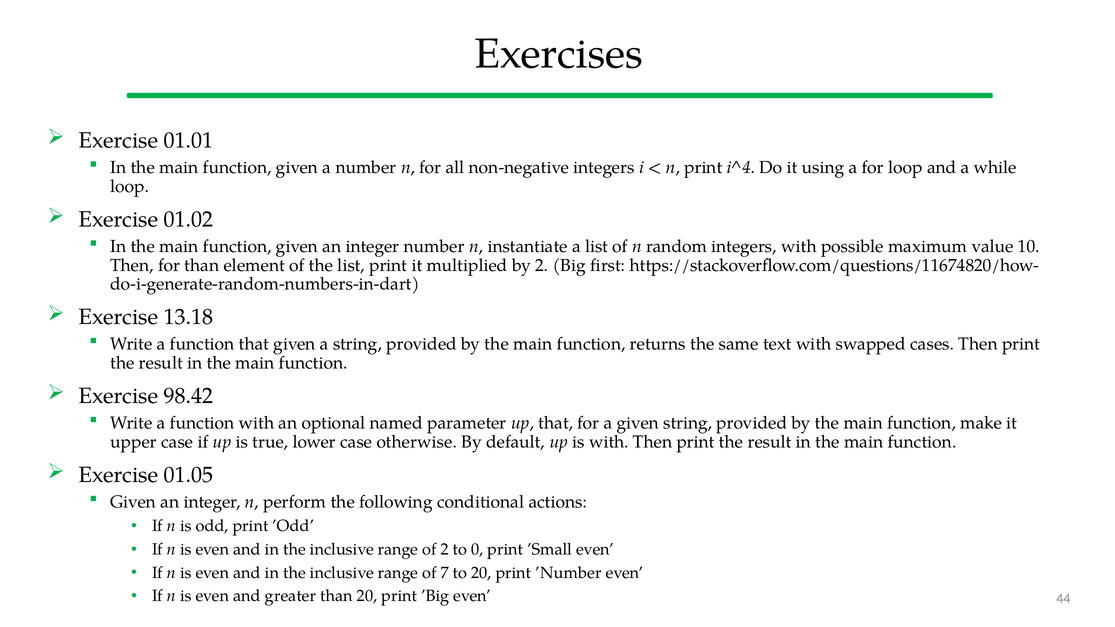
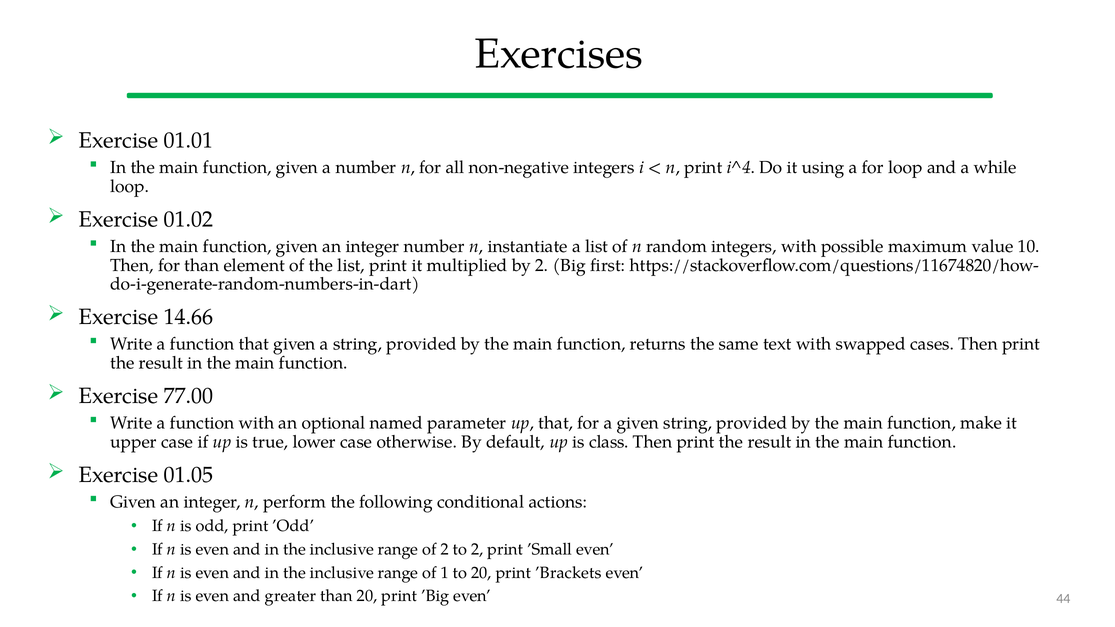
13.18: 13.18 -> 14.66
98.42: 98.42 -> 77.00
is with: with -> class
to 0: 0 -> 2
7: 7 -> 1
’Number: ’Number -> ’Brackets
